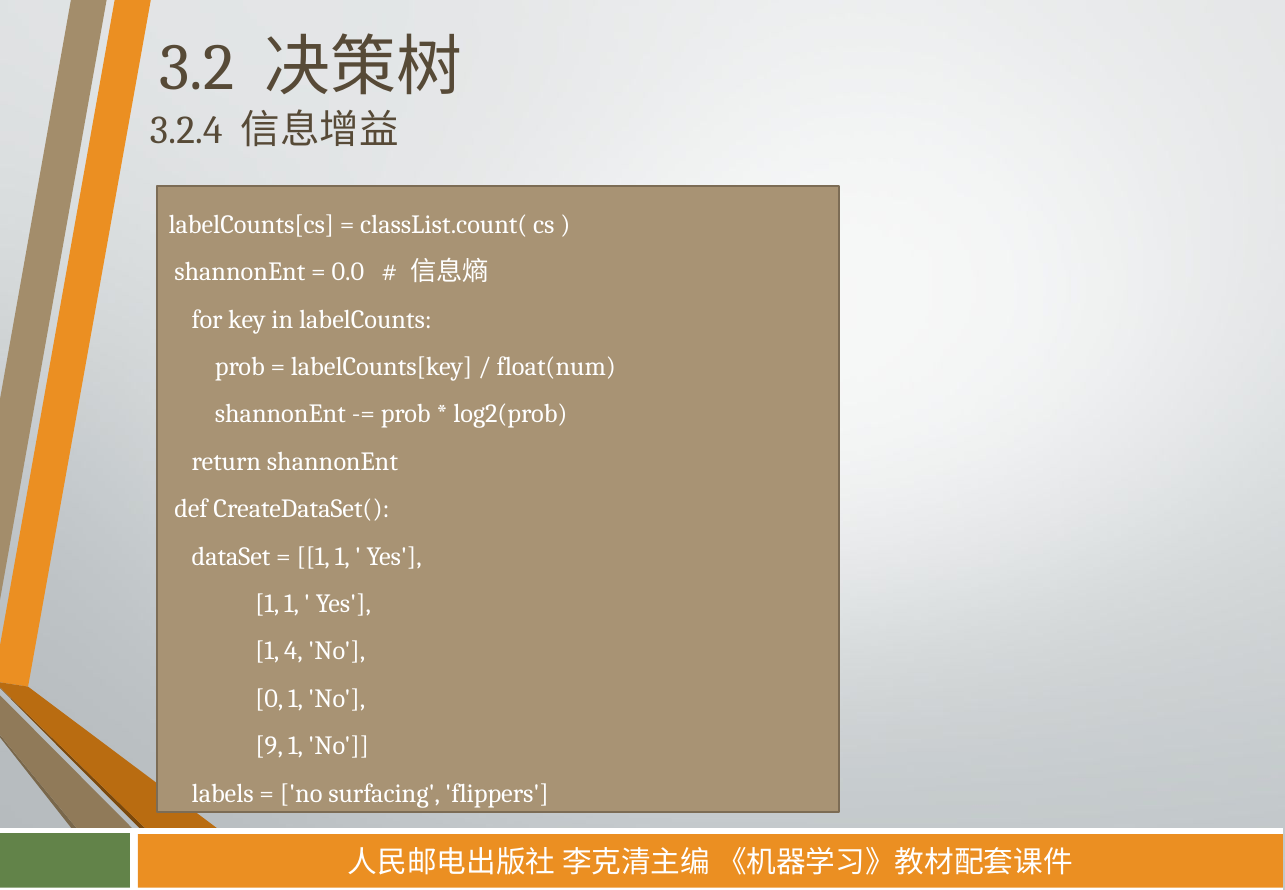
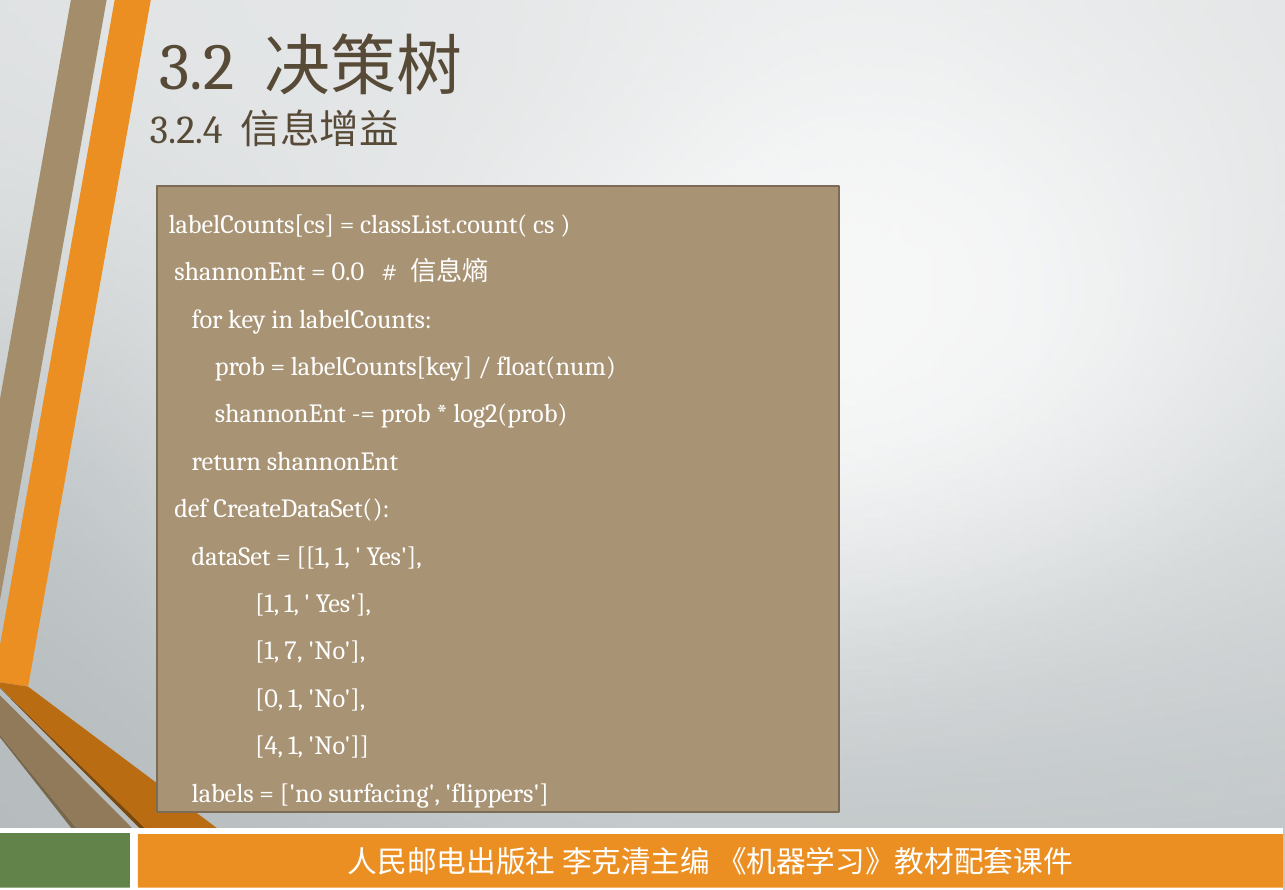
4: 4 -> 7
9: 9 -> 4
